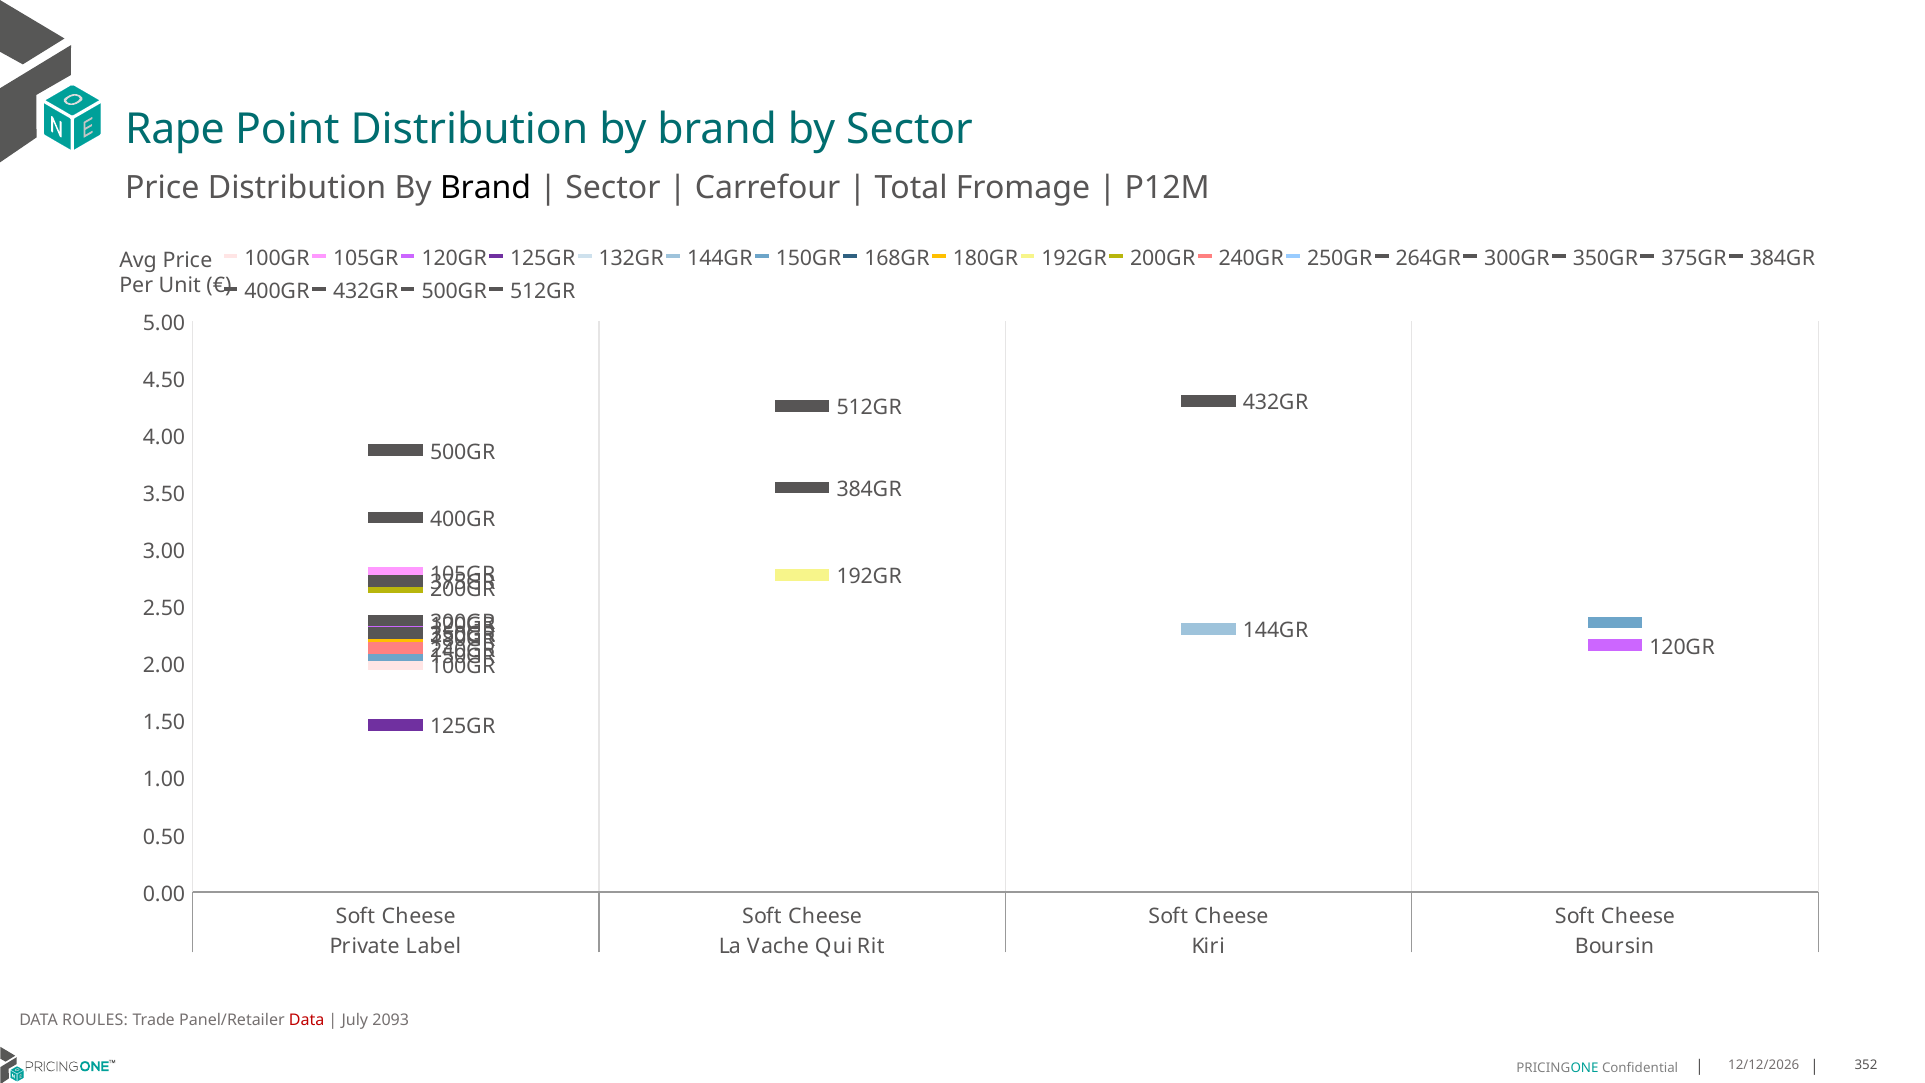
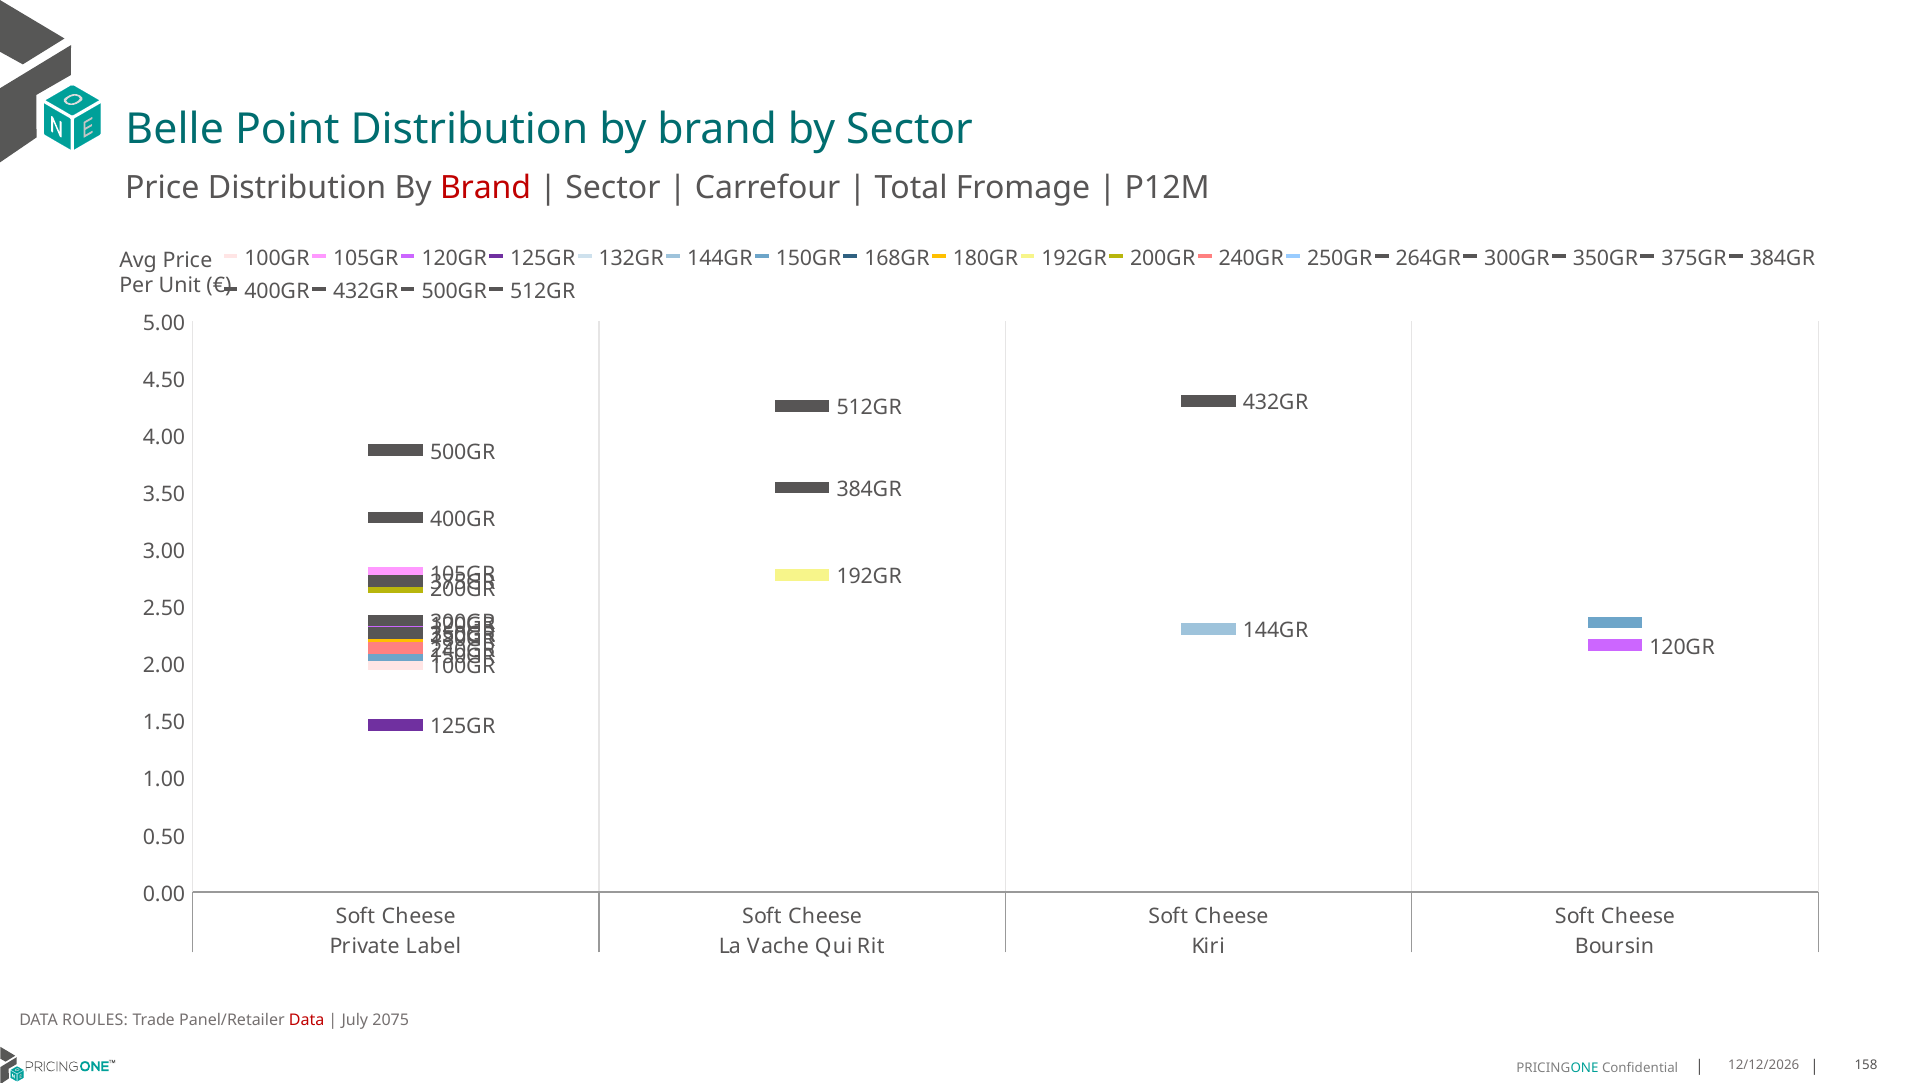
Rape: Rape -> Belle
Brand at (486, 188) colour: black -> red
2093: 2093 -> 2075
352: 352 -> 158
